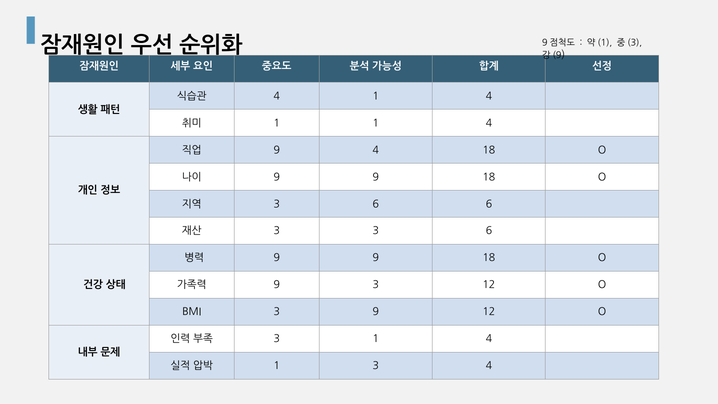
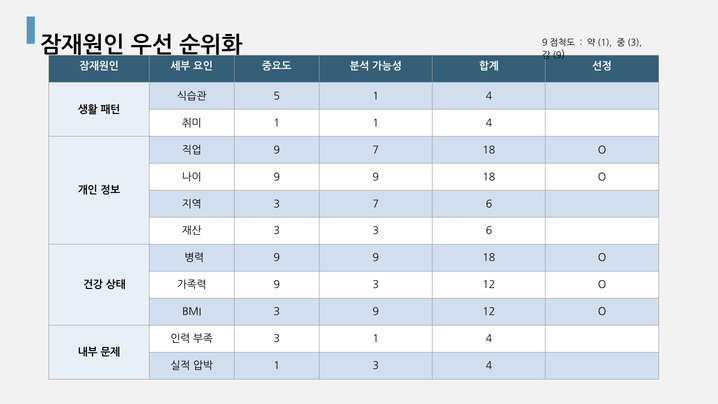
4 at (277, 96): 4 -> 5
9 4: 4 -> 7
6 at (376, 204): 6 -> 7
